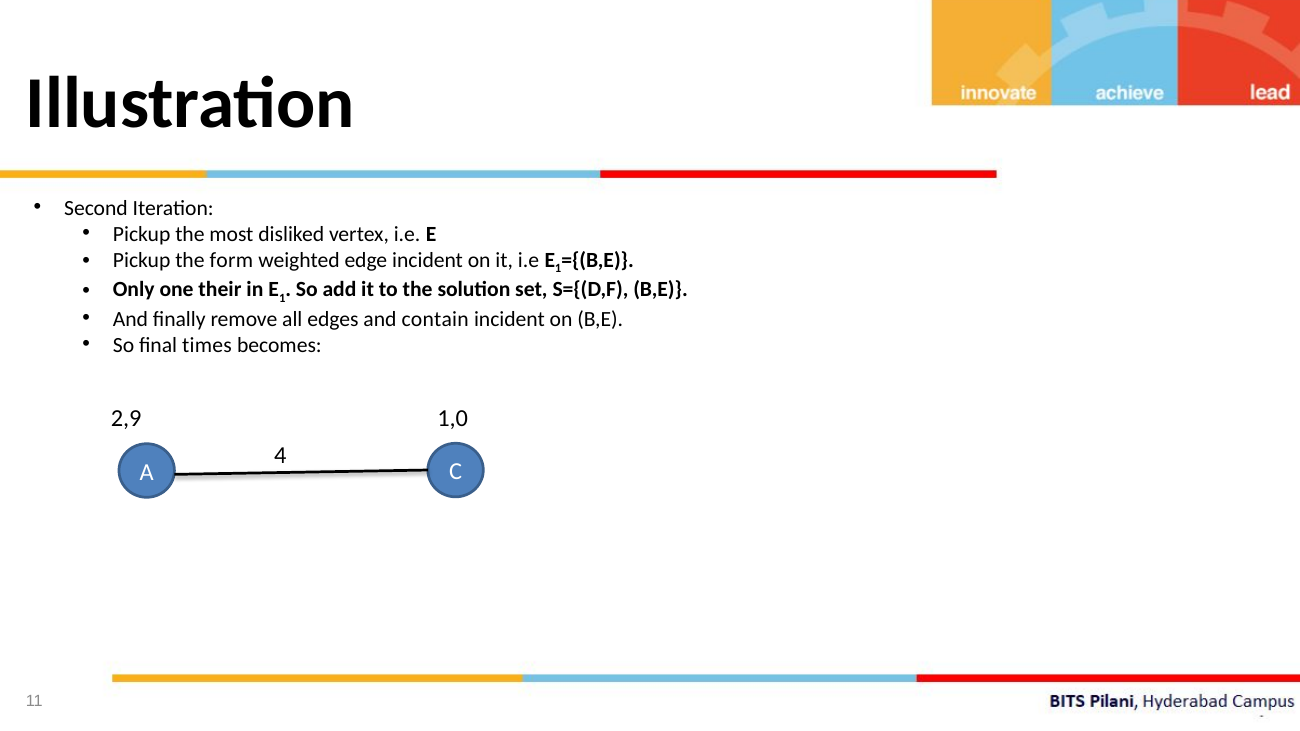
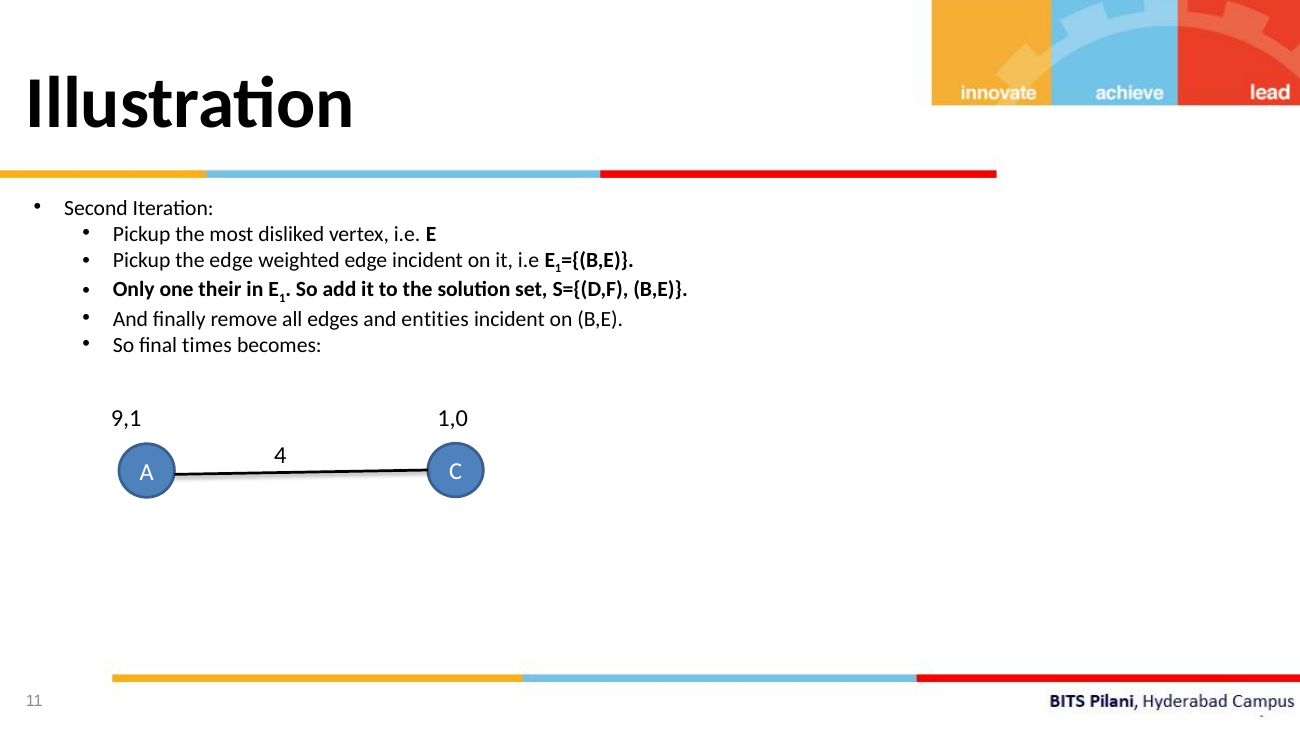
the form: form -> edge
contain: contain -> entities
2,9: 2,9 -> 9,1
